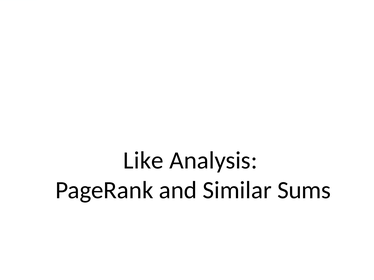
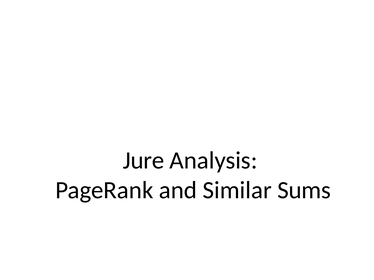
Like: Like -> Jure
